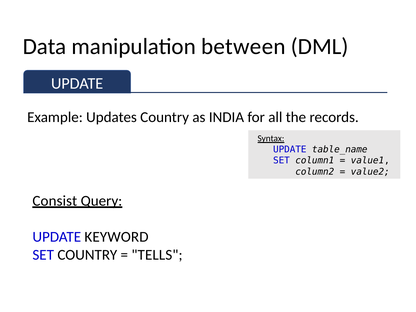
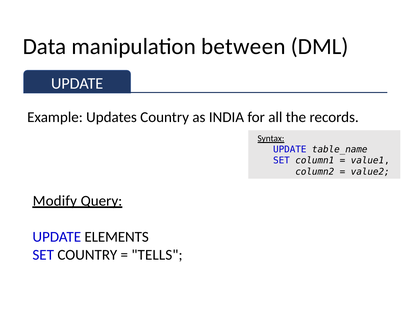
Consist: Consist -> Modify
KEYWORD: KEYWORD -> ELEMENTS
